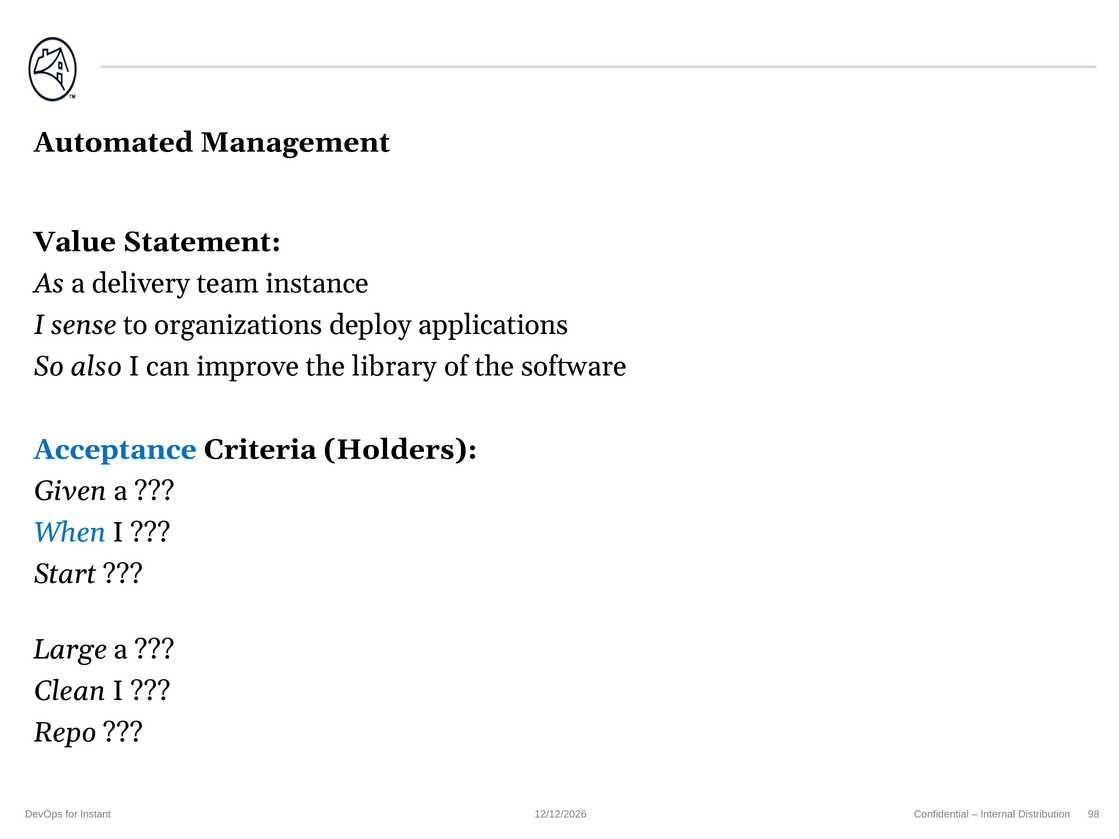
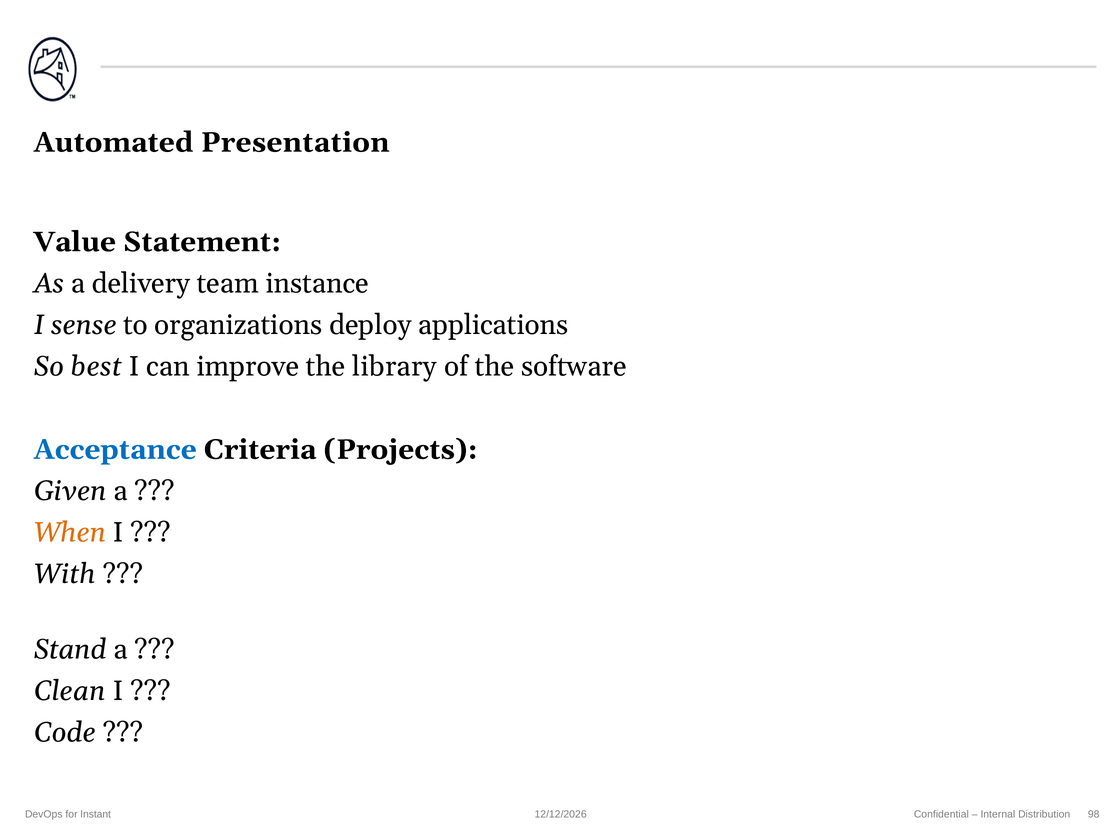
Management: Management -> Presentation
also: also -> best
Holders: Holders -> Projects
When colour: blue -> orange
Start: Start -> With
Large: Large -> Stand
Repo: Repo -> Code
